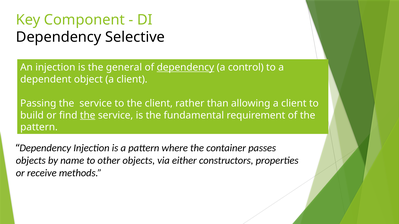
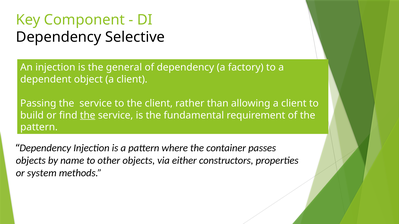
dependency at (185, 68) underline: present -> none
control: control -> factory
receive: receive -> system
